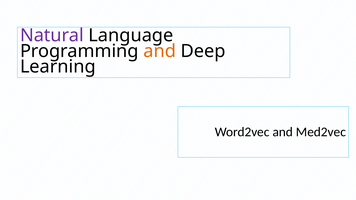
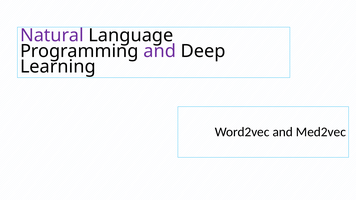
and at (160, 51) colour: orange -> purple
